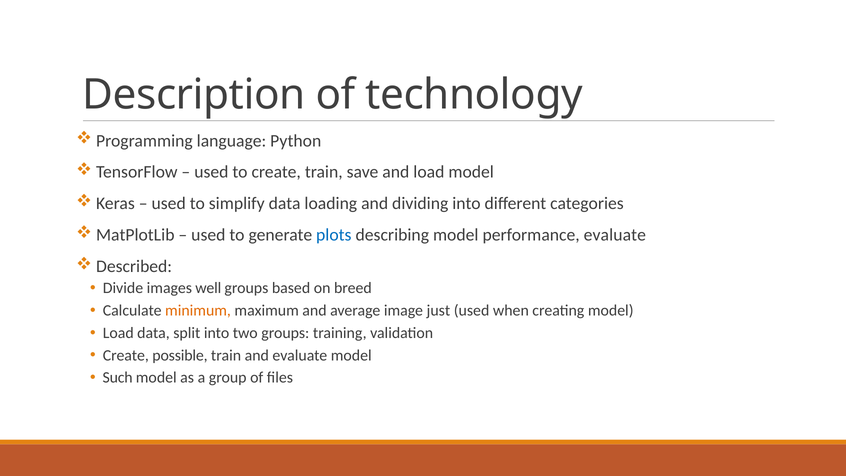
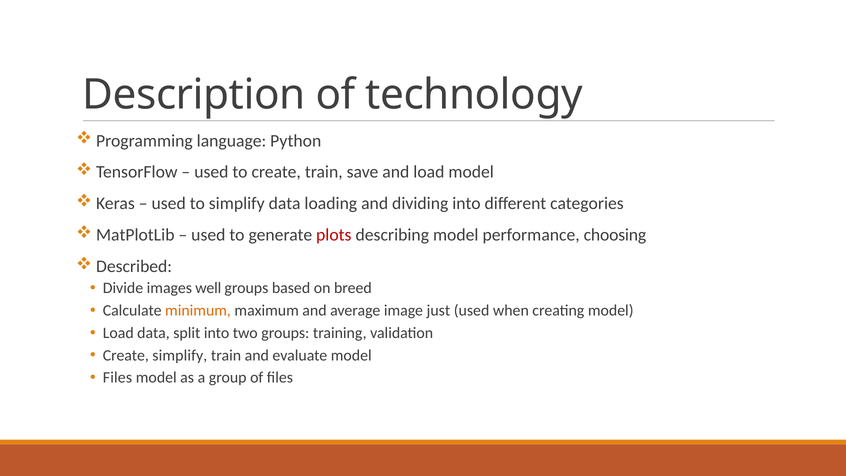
plots colour: blue -> red
performance evaluate: evaluate -> choosing
Create possible: possible -> simplify
Such at (118, 378): Such -> Files
